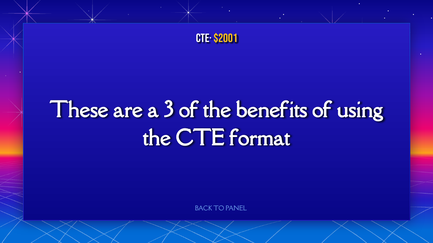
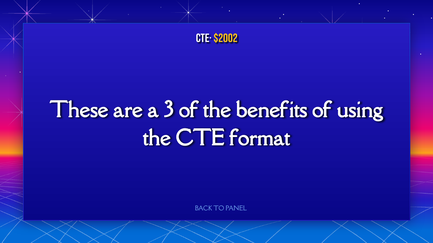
$2001: $2001 -> $2002
